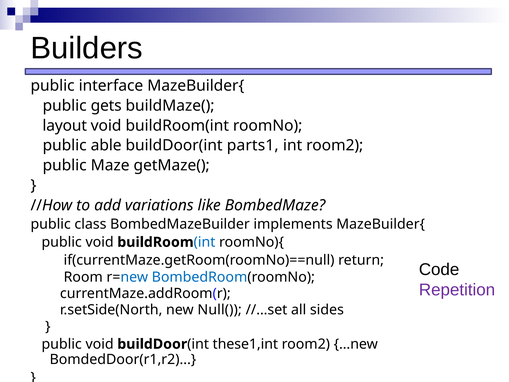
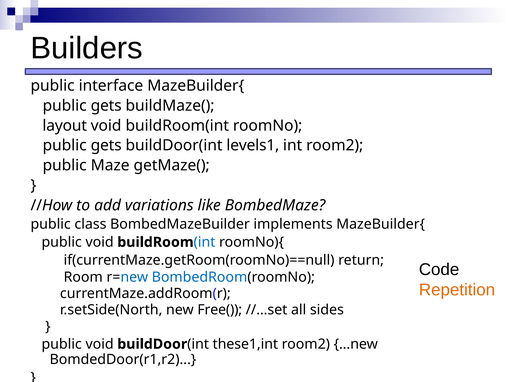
able at (106, 145): able -> gets
parts1: parts1 -> levels1
Repetition colour: purple -> orange
Null(: Null( -> Free(
